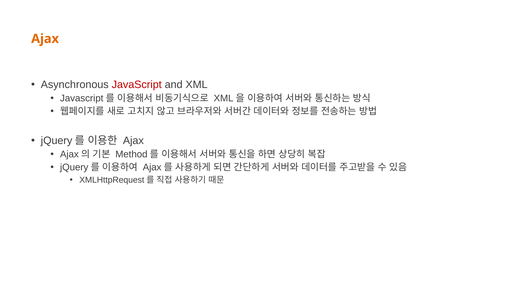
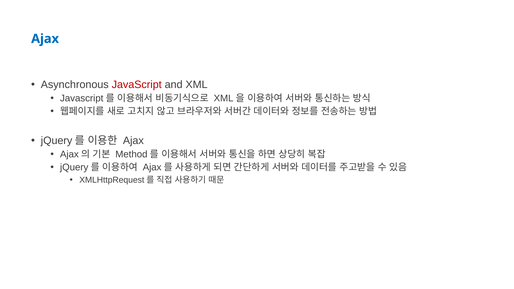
Ajax at (45, 39) colour: orange -> blue
